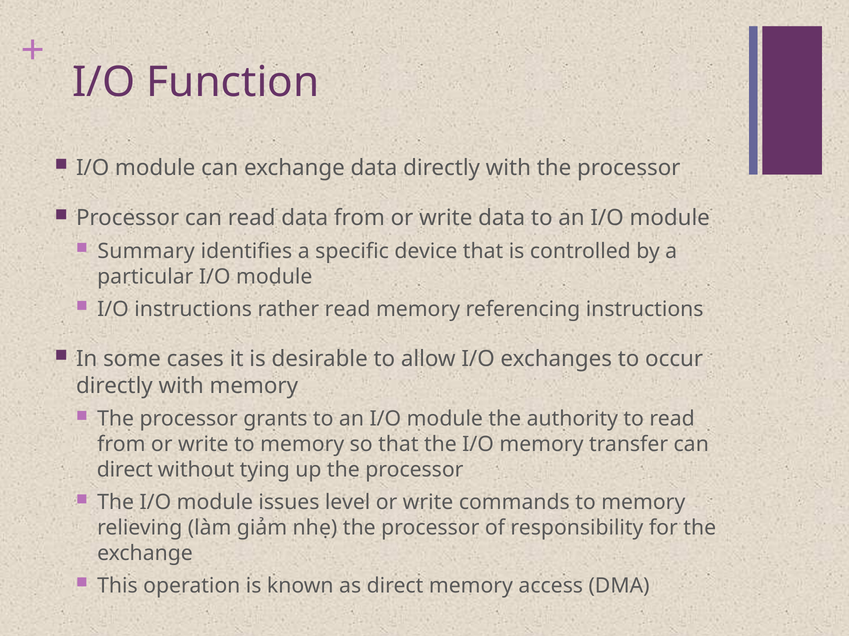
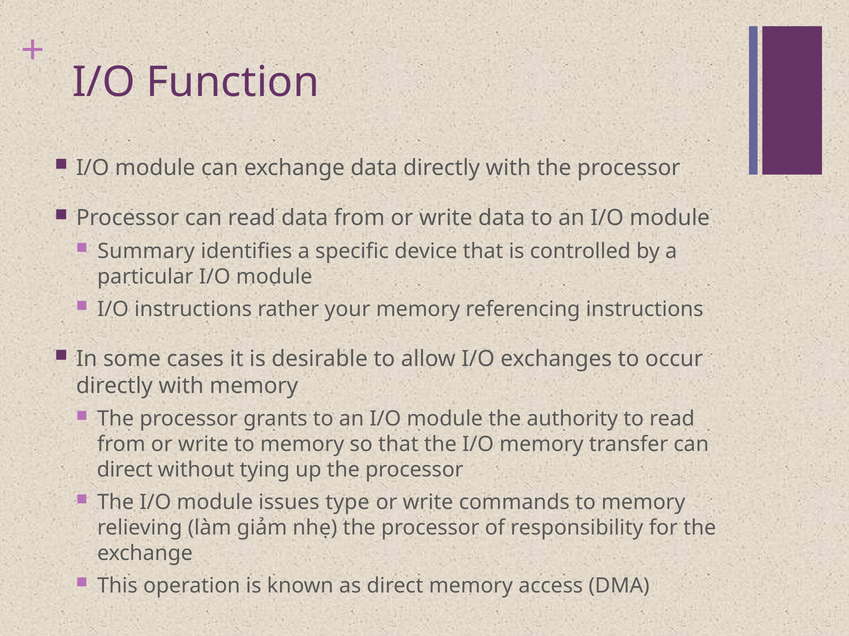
rather read: read -> your
level: level -> type
